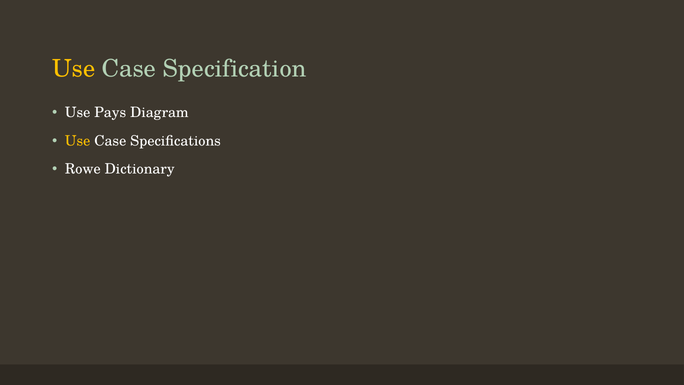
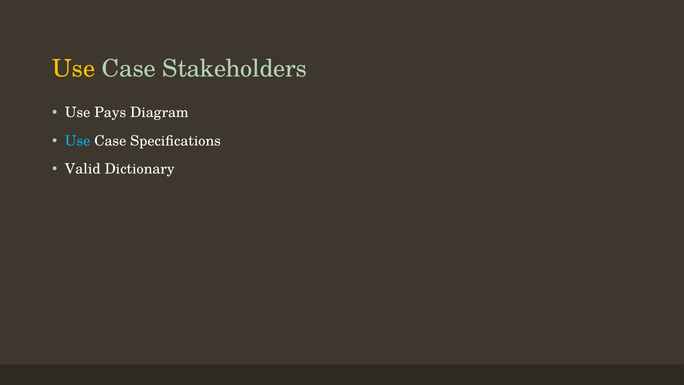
Specification: Specification -> Stakeholders
Use at (78, 141) colour: yellow -> light blue
Rowe: Rowe -> Valid
